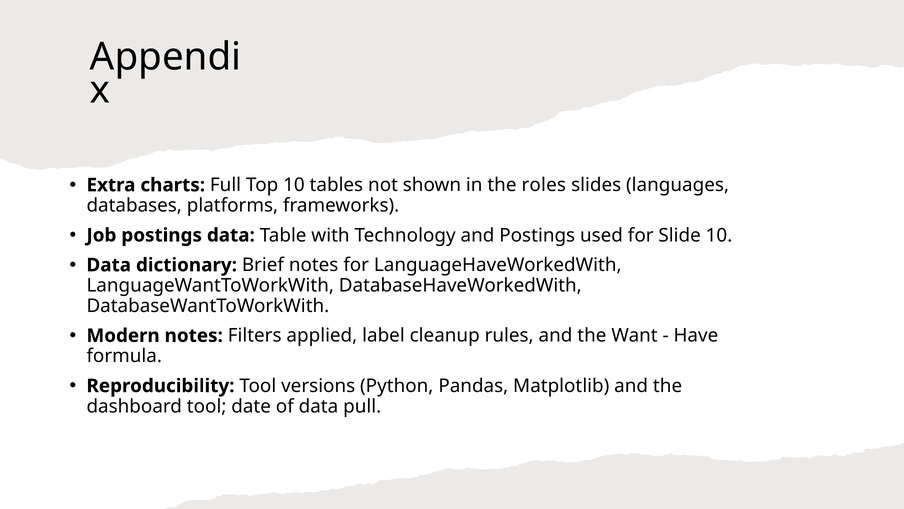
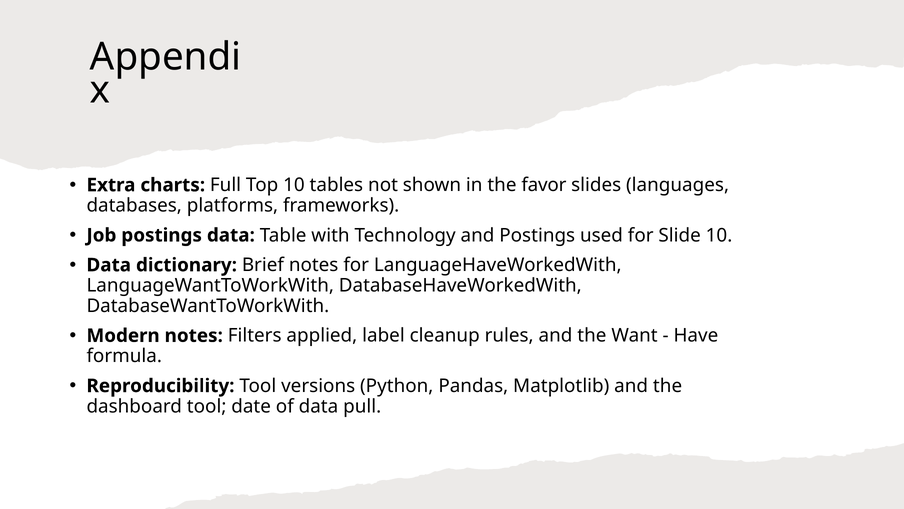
roles: roles -> favor
